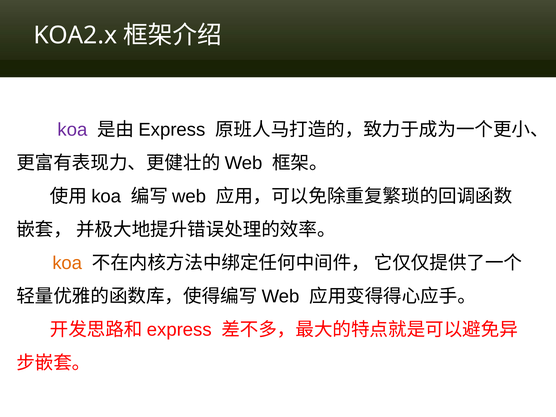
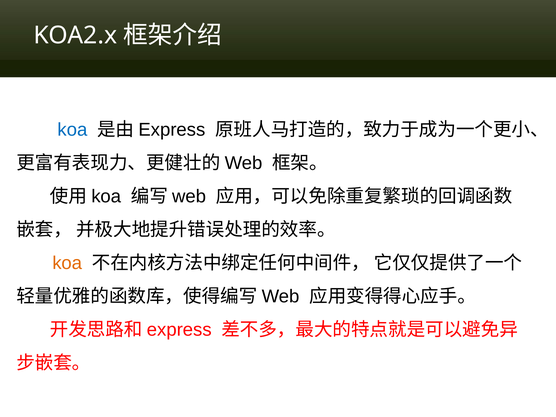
koa at (72, 130) colour: purple -> blue
